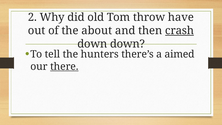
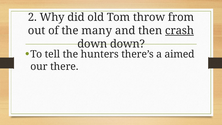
have: have -> from
about: about -> many
there underline: present -> none
